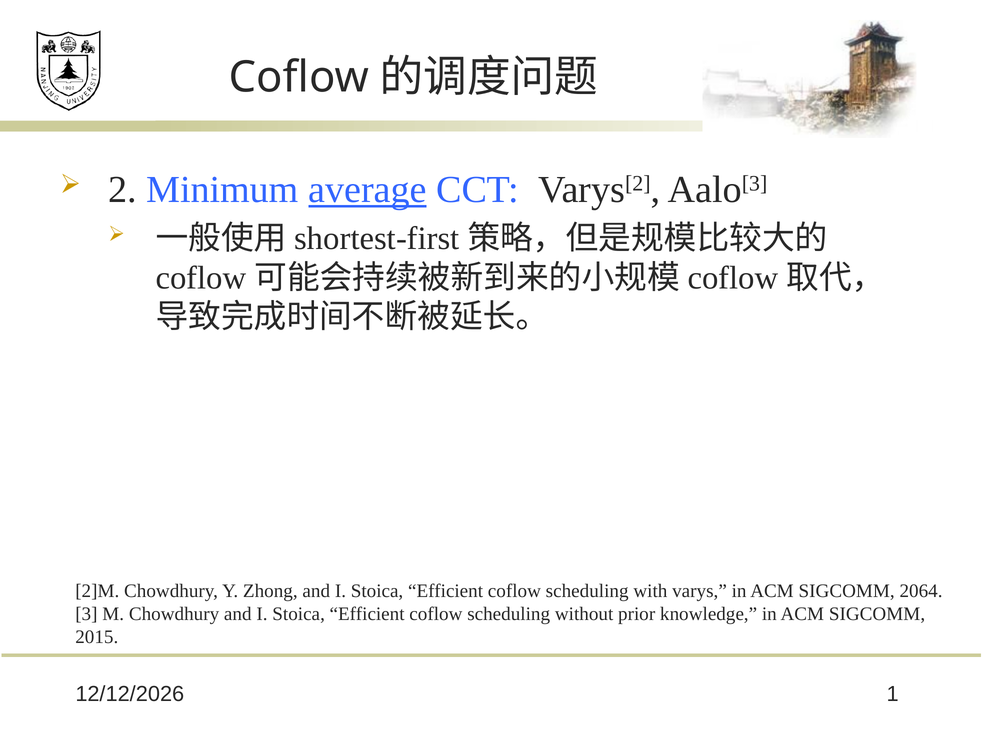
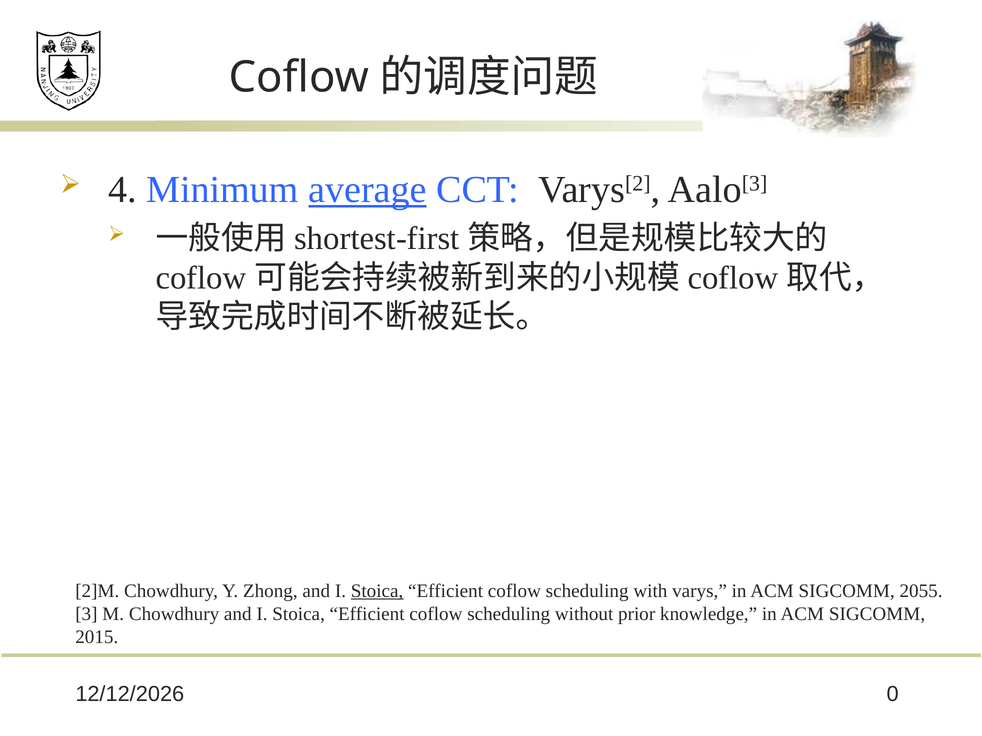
2: 2 -> 4
Stoica at (377, 591) underline: none -> present
2064: 2064 -> 2055
1: 1 -> 0
